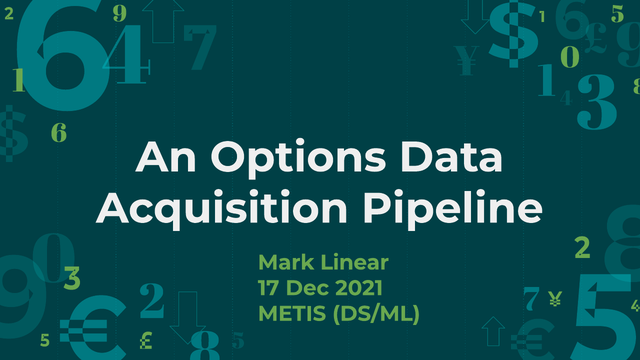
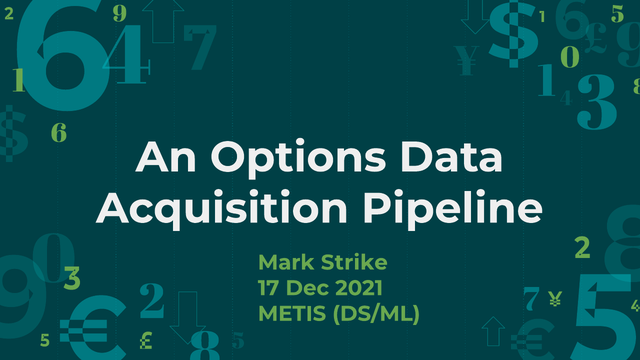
Linear: Linear -> Strike
